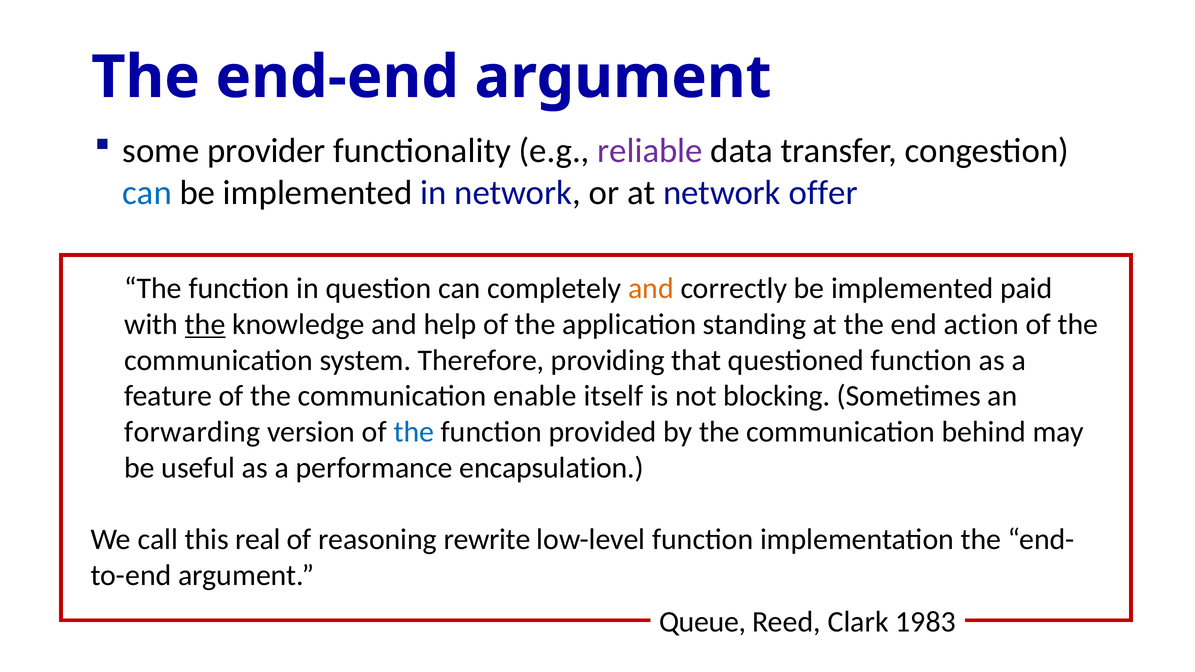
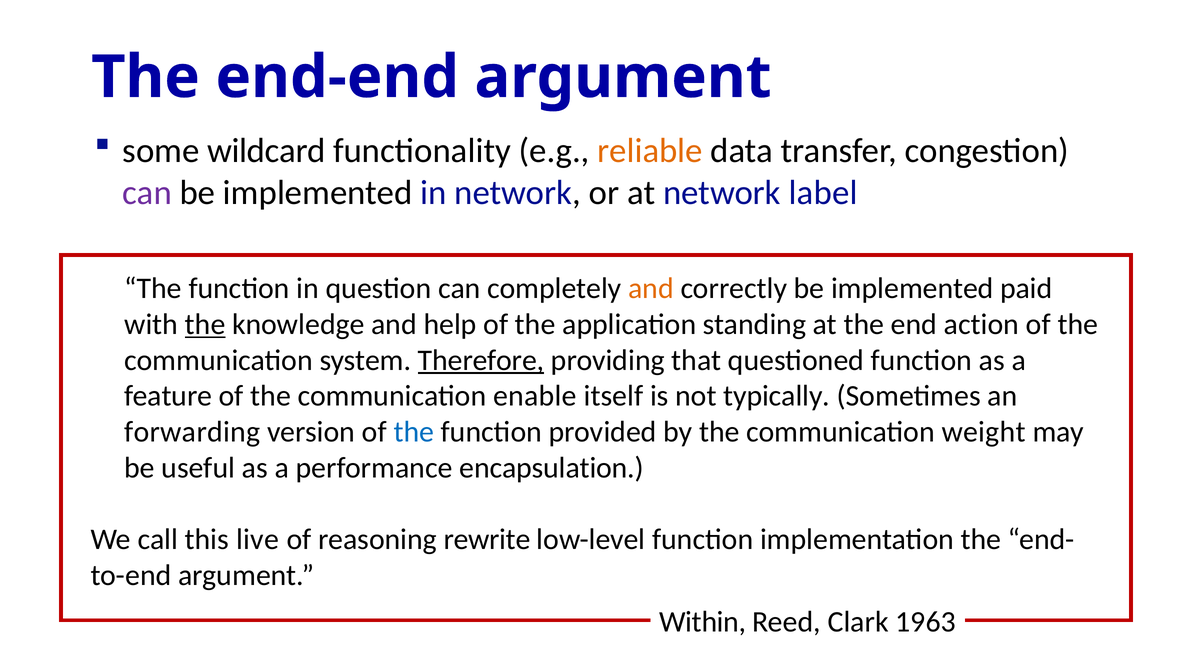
provider: provider -> wildcard
reliable colour: purple -> orange
can at (147, 193) colour: blue -> purple
offer: offer -> label
Therefore underline: none -> present
blocking: blocking -> typically
behind: behind -> weight
real: real -> live
Queue: Queue -> Within
1983: 1983 -> 1963
